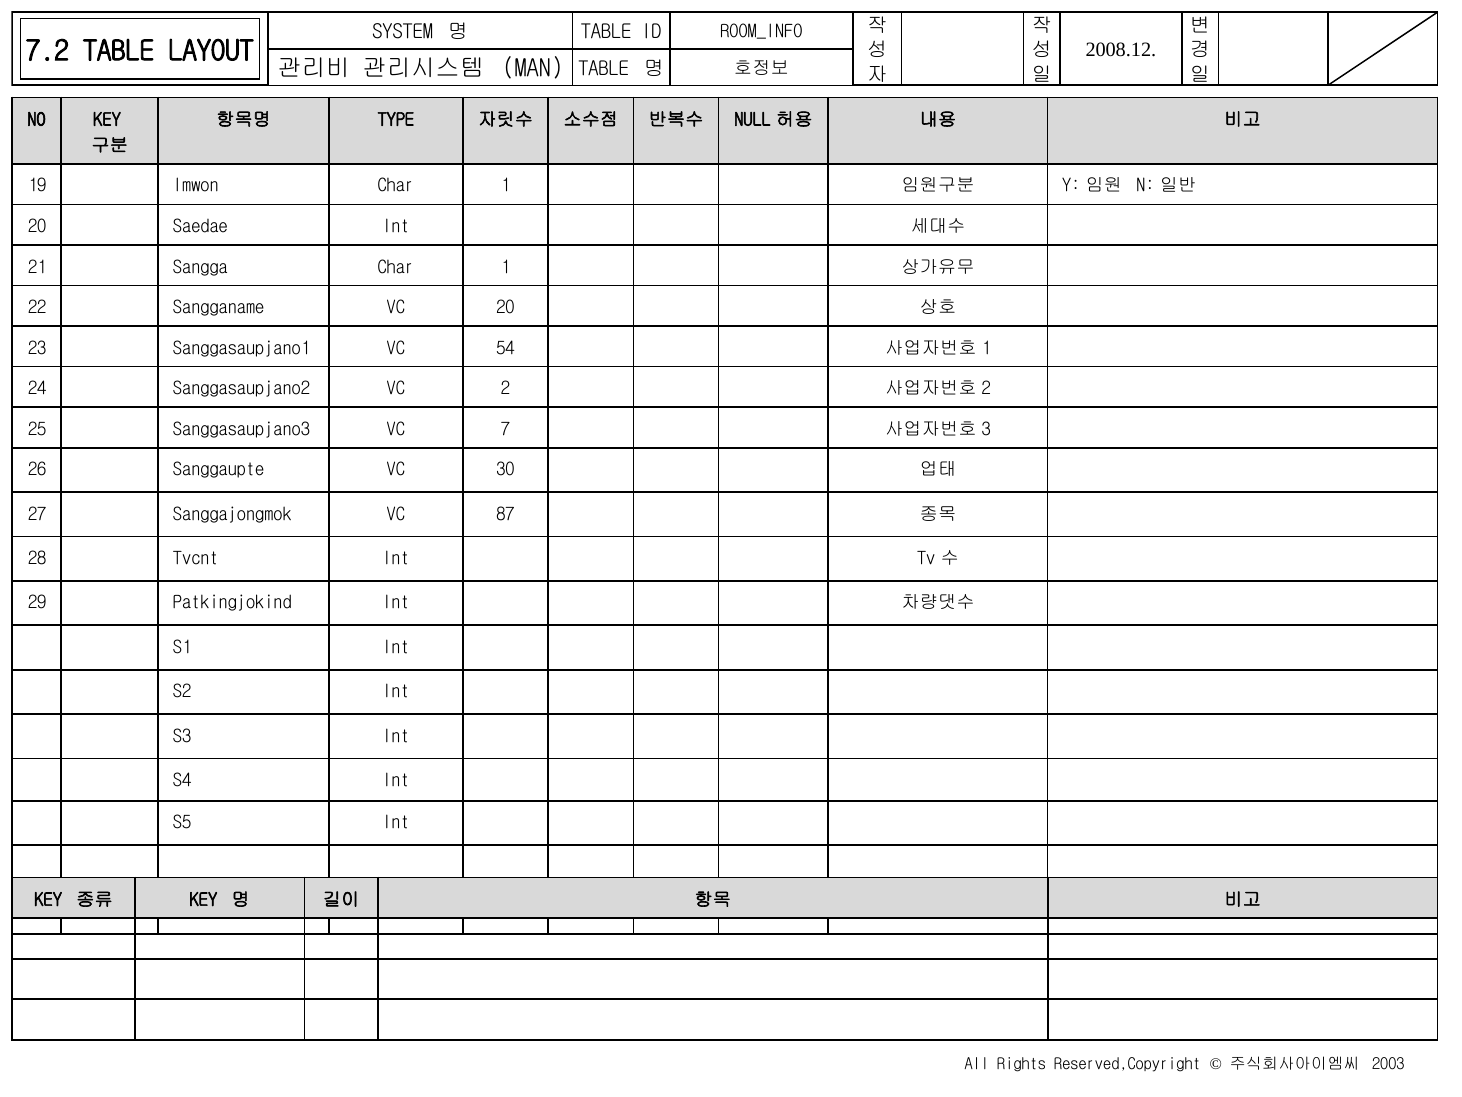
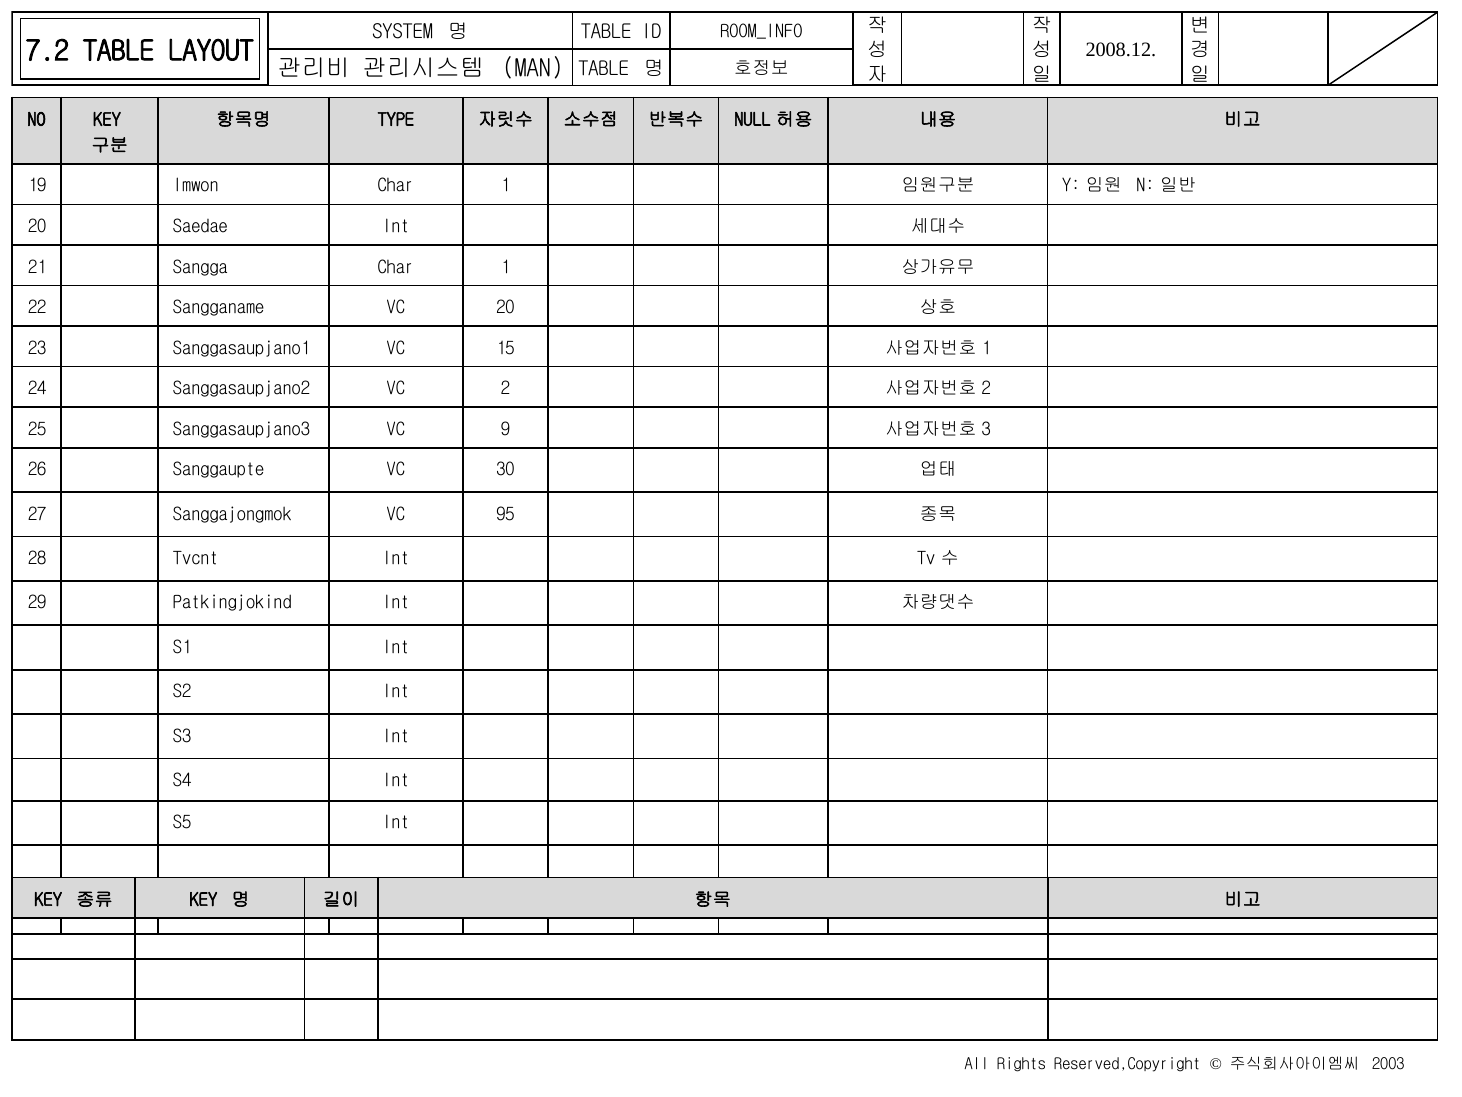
54: 54 -> 15
7: 7 -> 9
87: 87 -> 95
